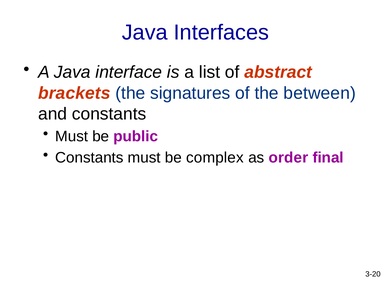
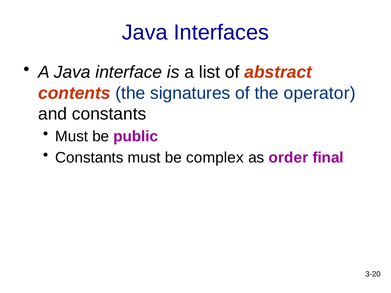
brackets: brackets -> contents
between: between -> operator
